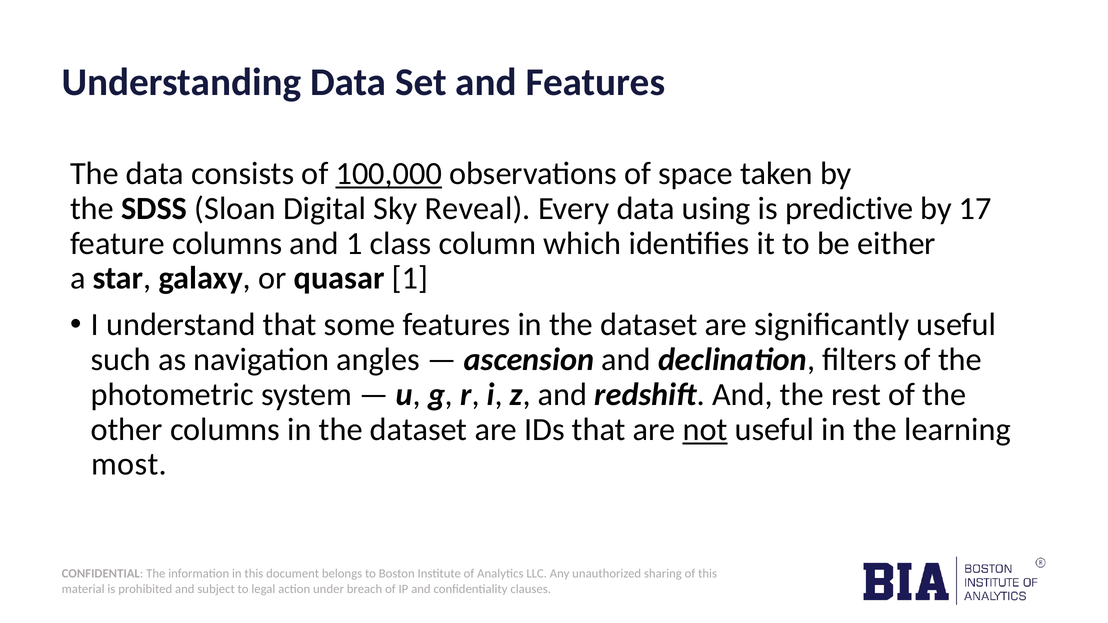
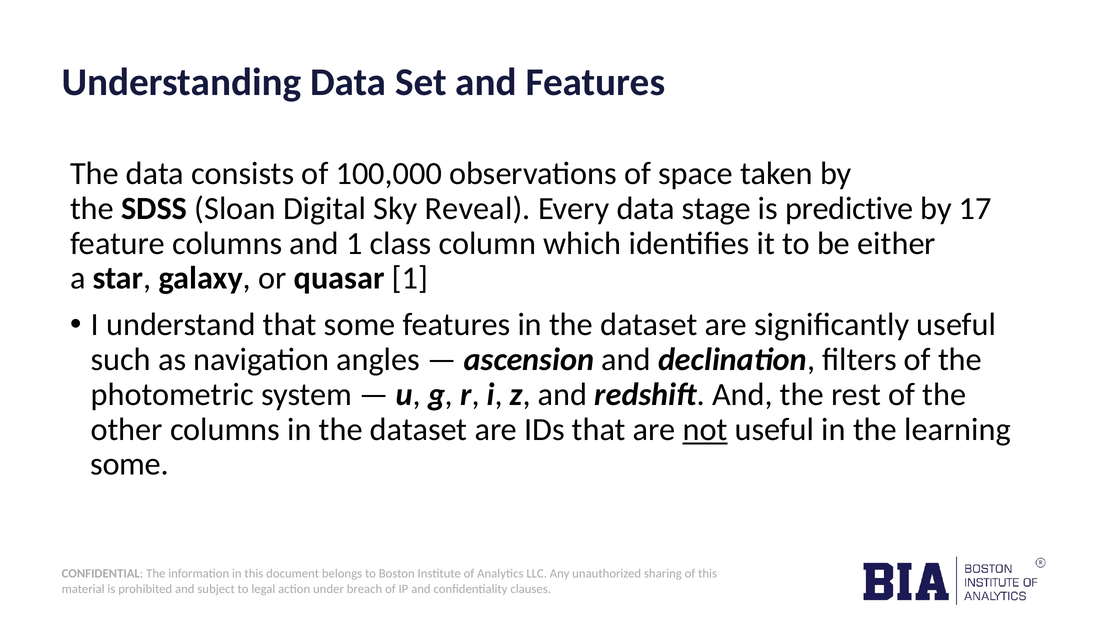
100,000 underline: present -> none
using: using -> stage
most at (129, 464): most -> some
